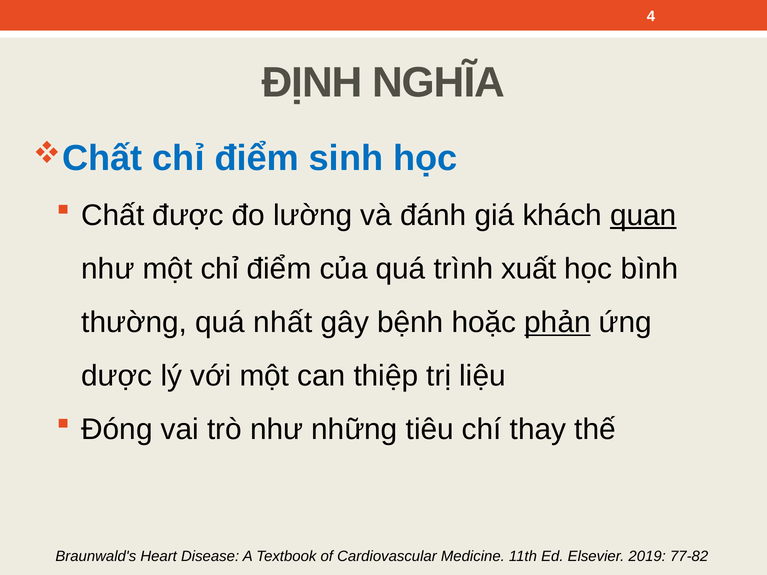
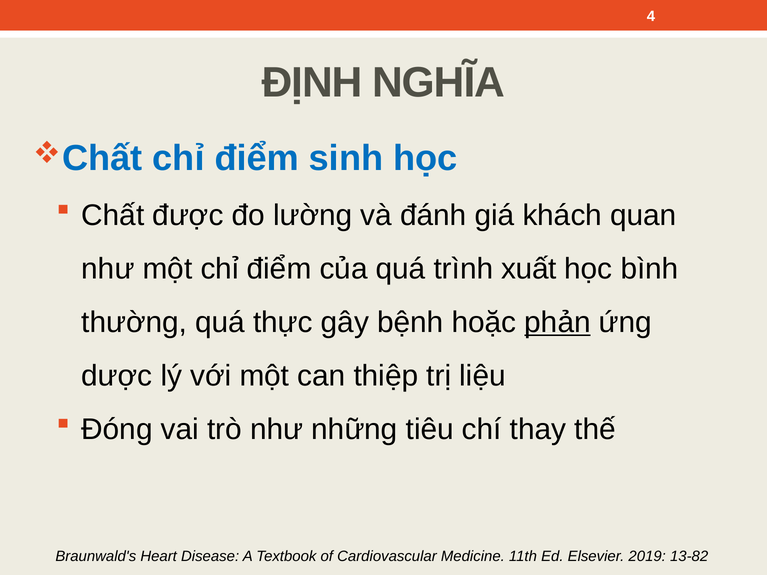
quan underline: present -> none
nhất: nhất -> thực
77-82: 77-82 -> 13-82
